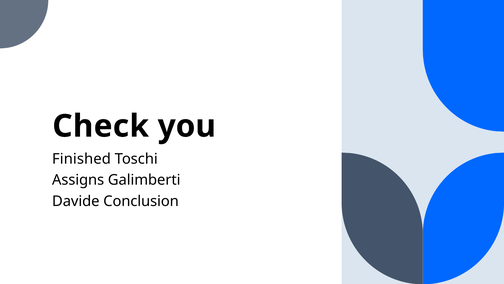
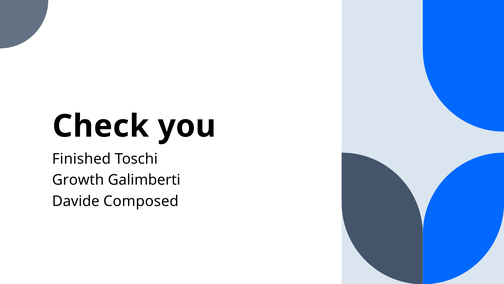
Assigns: Assigns -> Growth
Conclusion: Conclusion -> Composed
